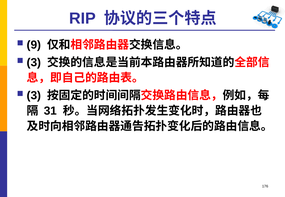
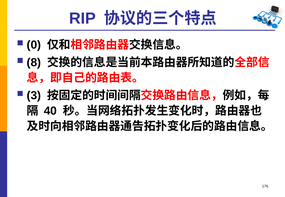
9: 9 -> 0
3 at (34, 63): 3 -> 8
31: 31 -> 40
